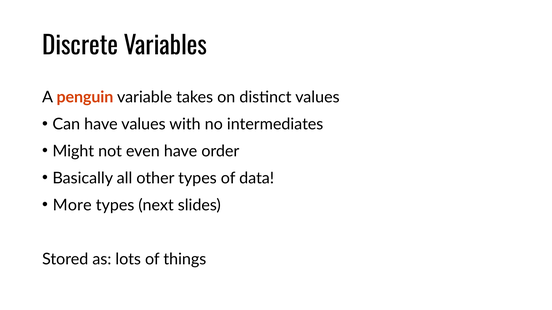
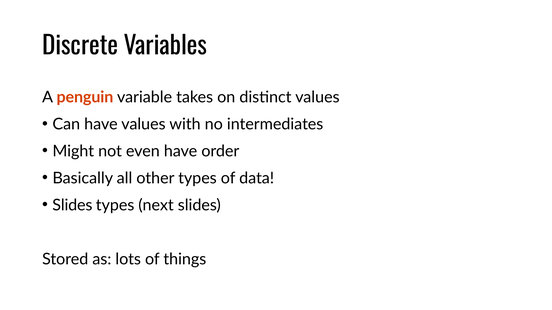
More at (72, 205): More -> Slides
